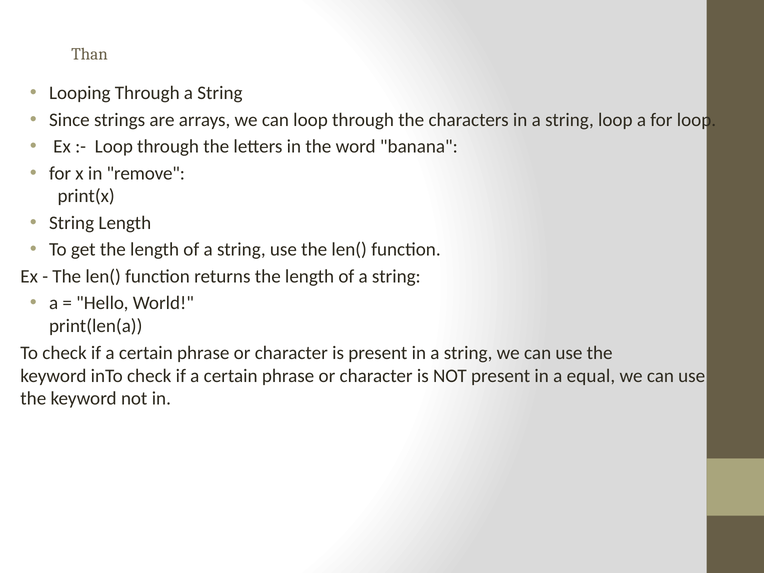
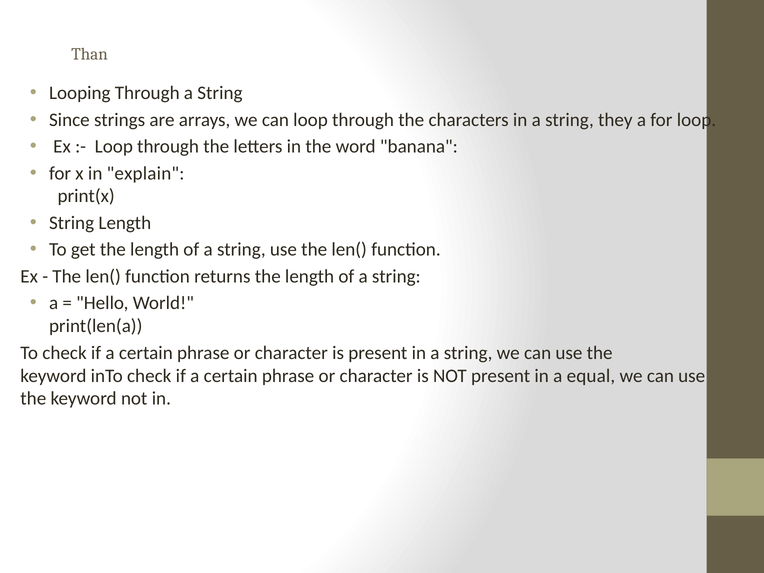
string loop: loop -> they
remove: remove -> explain
